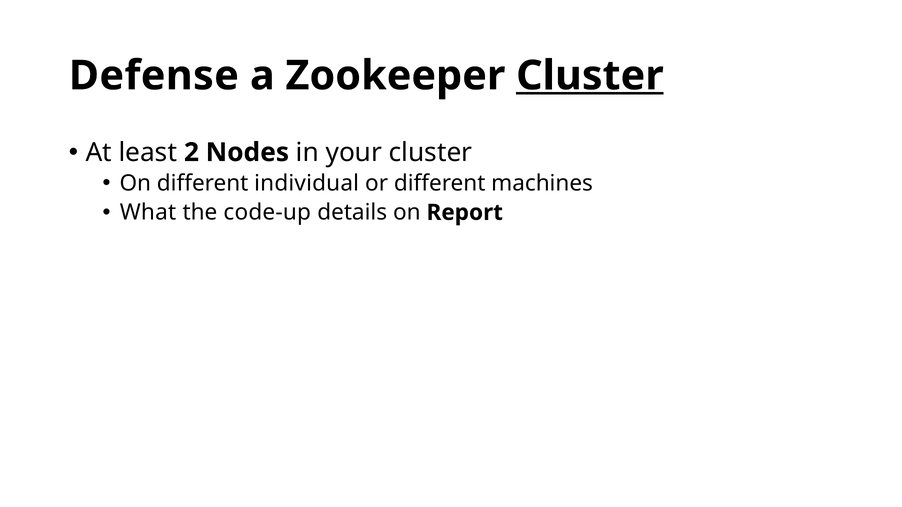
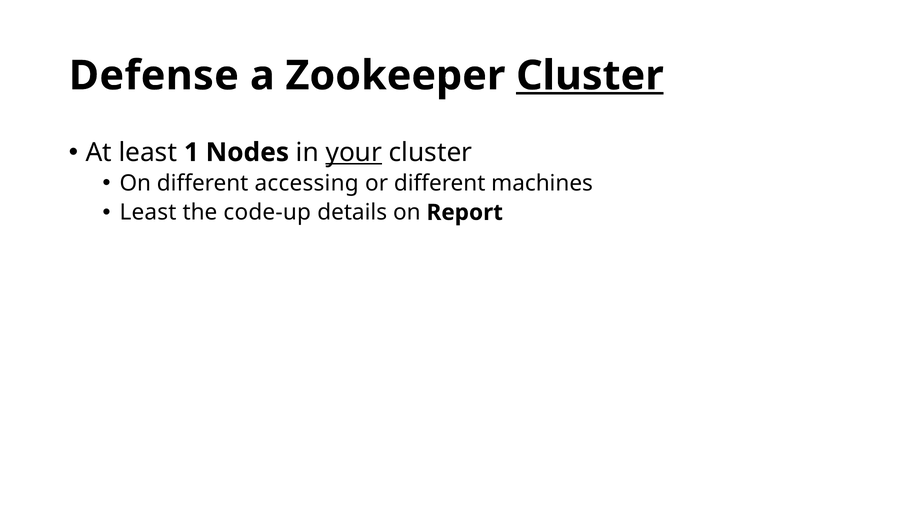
2: 2 -> 1
your underline: none -> present
individual: individual -> accessing
What at (148, 213): What -> Least
